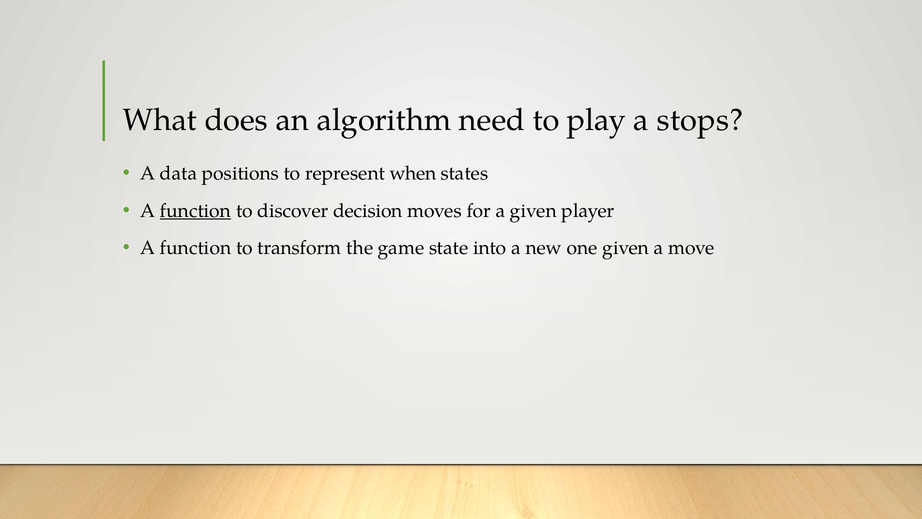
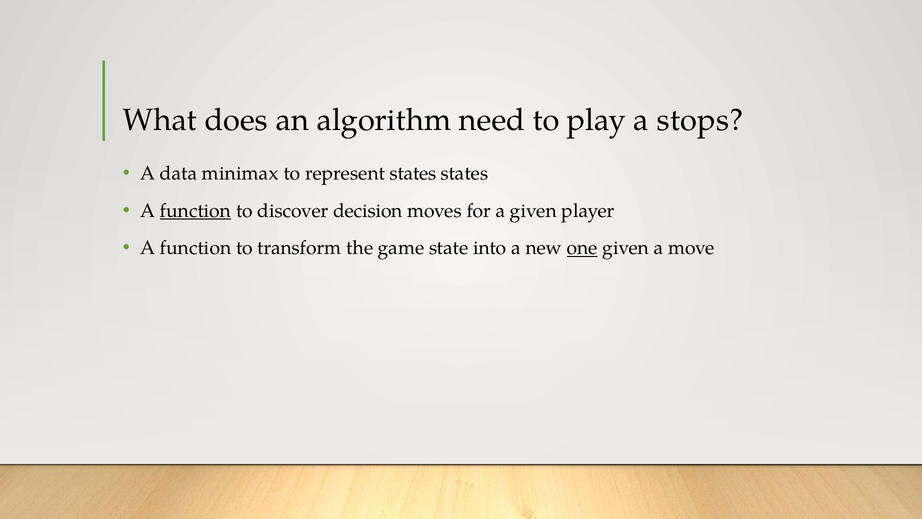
positions: positions -> minimax
represent when: when -> states
one underline: none -> present
